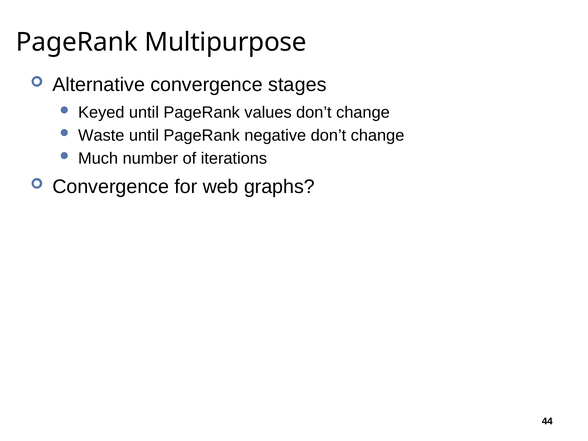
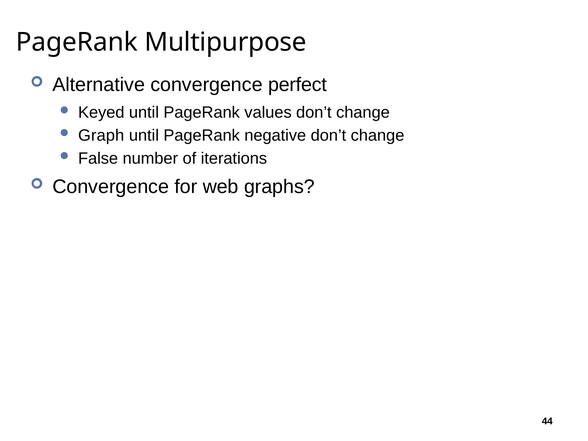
stages: stages -> perfect
Waste: Waste -> Graph
Much: Much -> False
